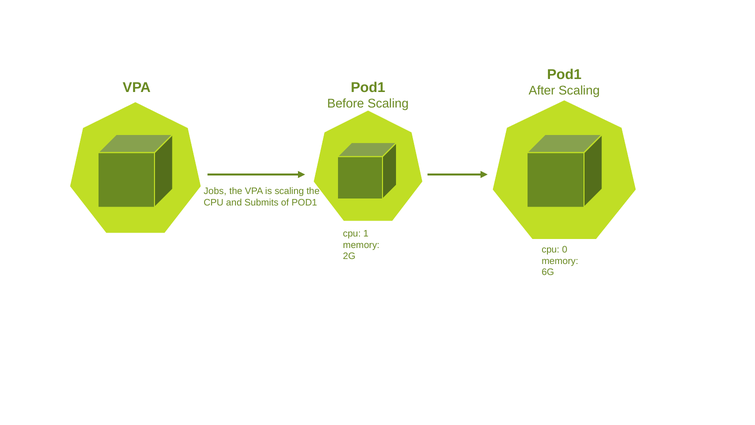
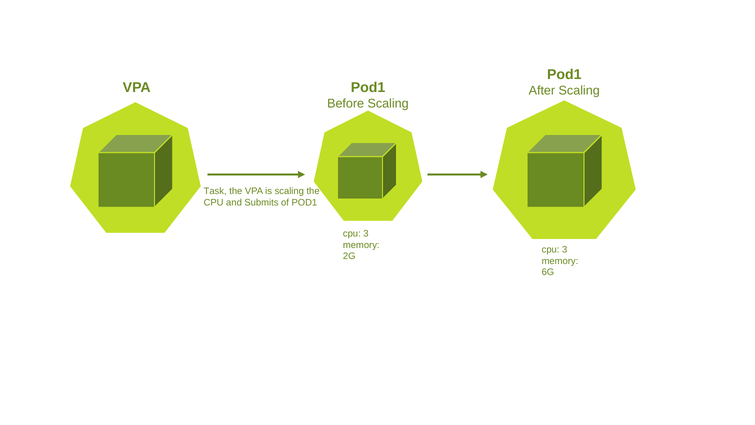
Jobs: Jobs -> Task
1 at (366, 233): 1 -> 3
0 at (565, 249): 0 -> 3
